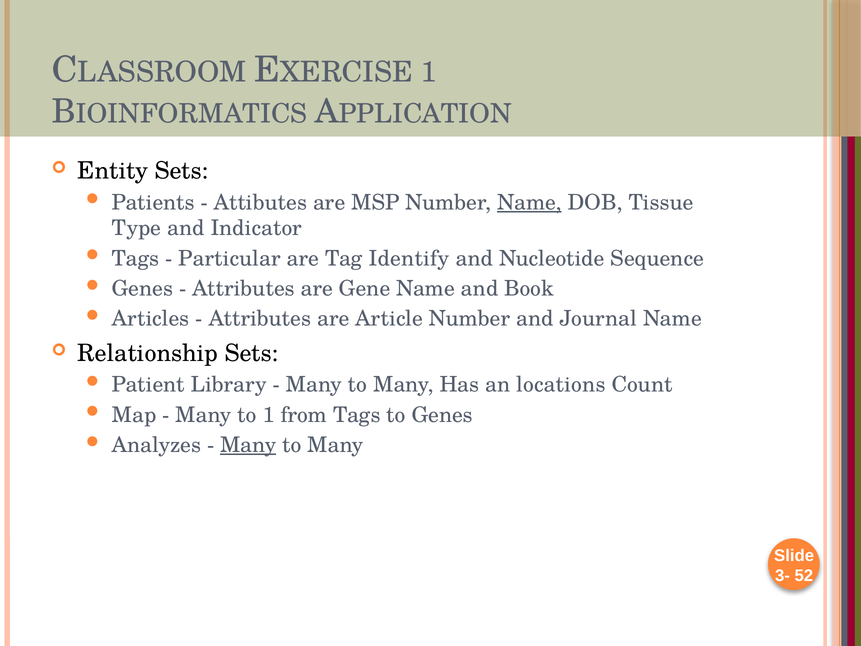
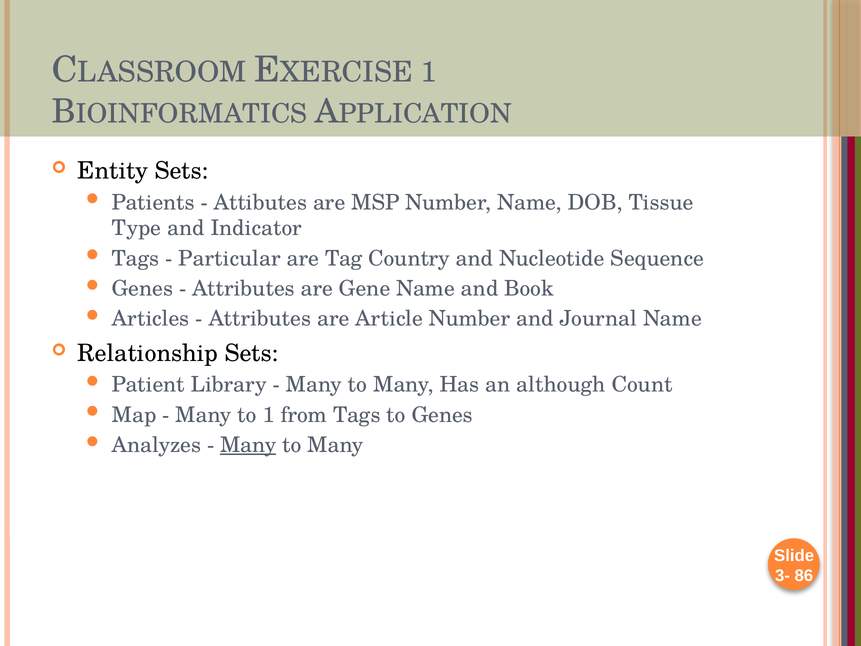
Name at (529, 202) underline: present -> none
Identify: Identify -> Country
locations: locations -> although
52: 52 -> 86
